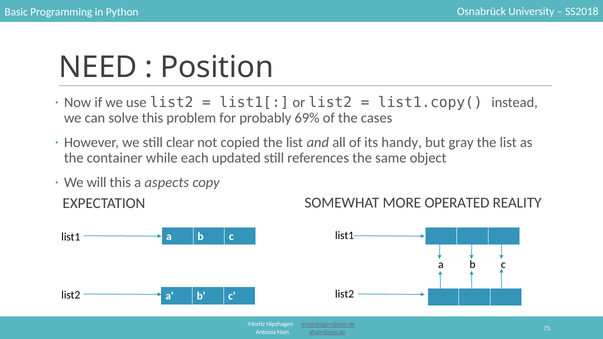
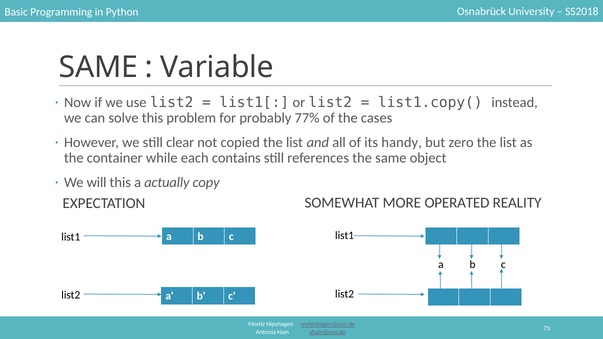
NEED at (98, 68): NEED -> SAME
Position: Position -> Variable
69%: 69% -> 77%
gray: gray -> zero
updated: updated -> contains
aspects: aspects -> actually
